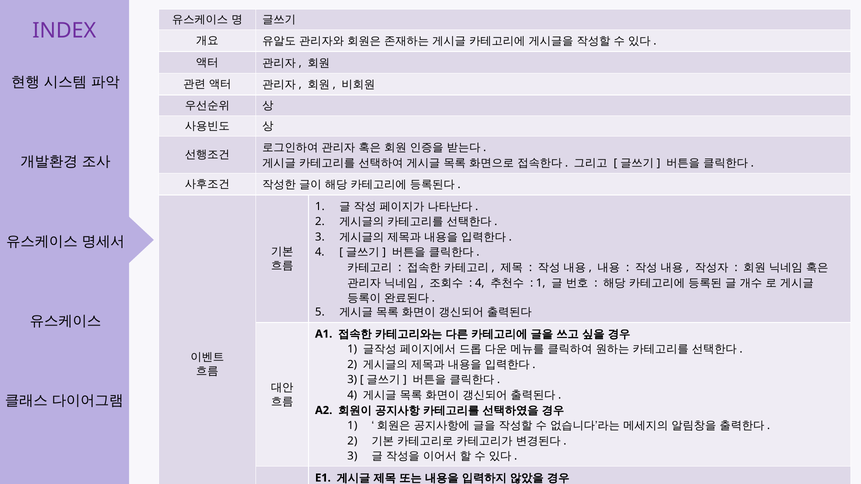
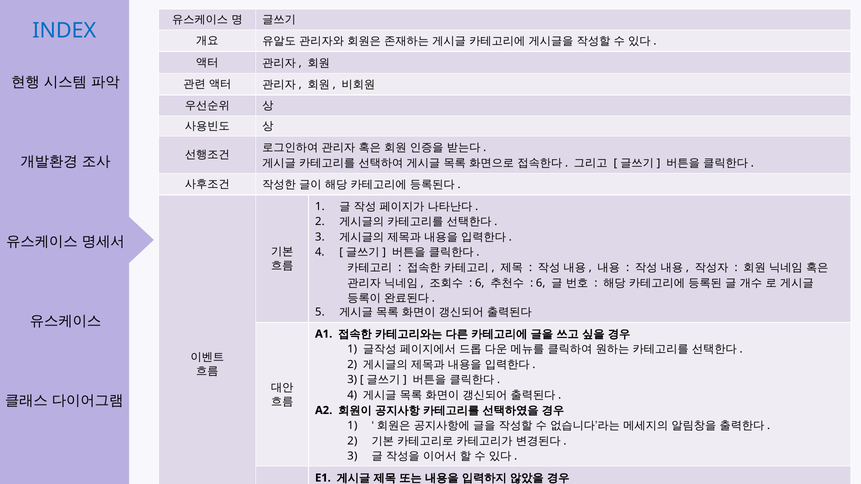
INDEX colour: purple -> blue
4 at (480, 283): 4 -> 6
1 at (541, 283): 1 -> 6
